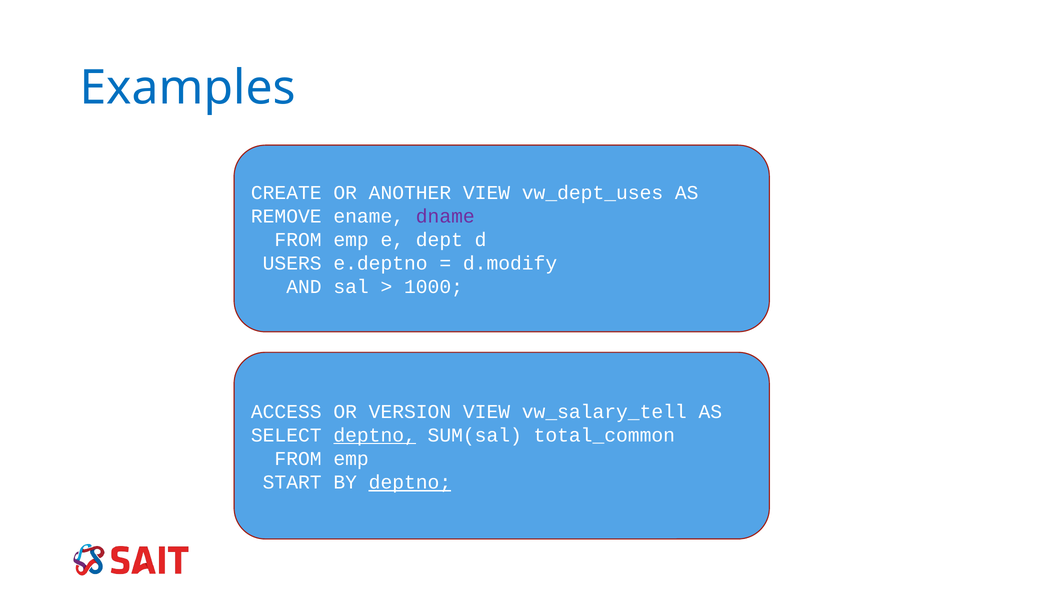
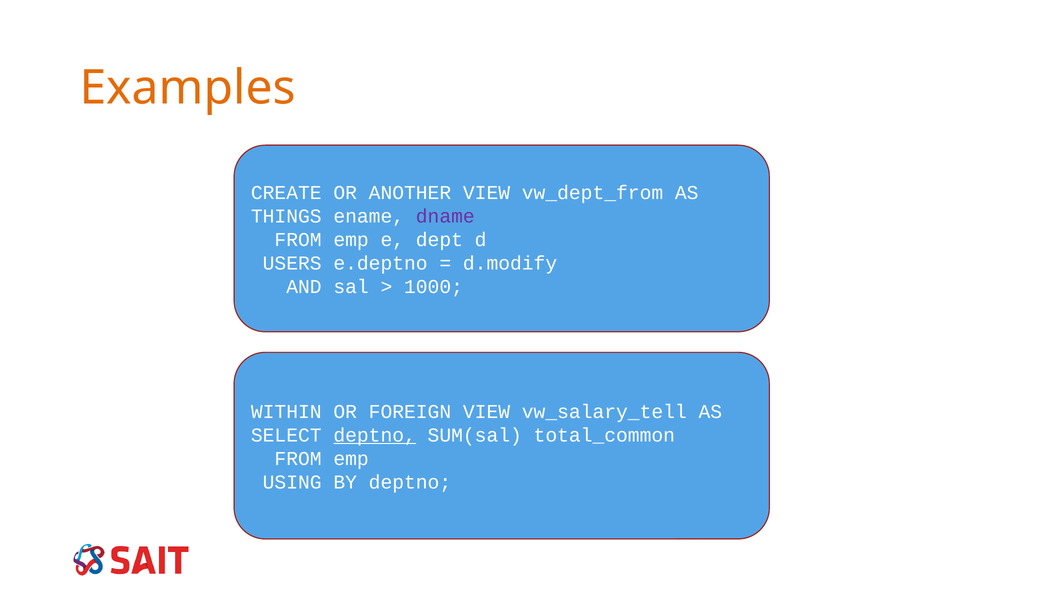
Examples colour: blue -> orange
vw_dept_uses: vw_dept_uses -> vw_dept_from
REMOVE: REMOVE -> THINGS
ACCESS: ACCESS -> WITHIN
VERSION: VERSION -> FOREIGN
START: START -> USING
deptno at (410, 482) underline: present -> none
